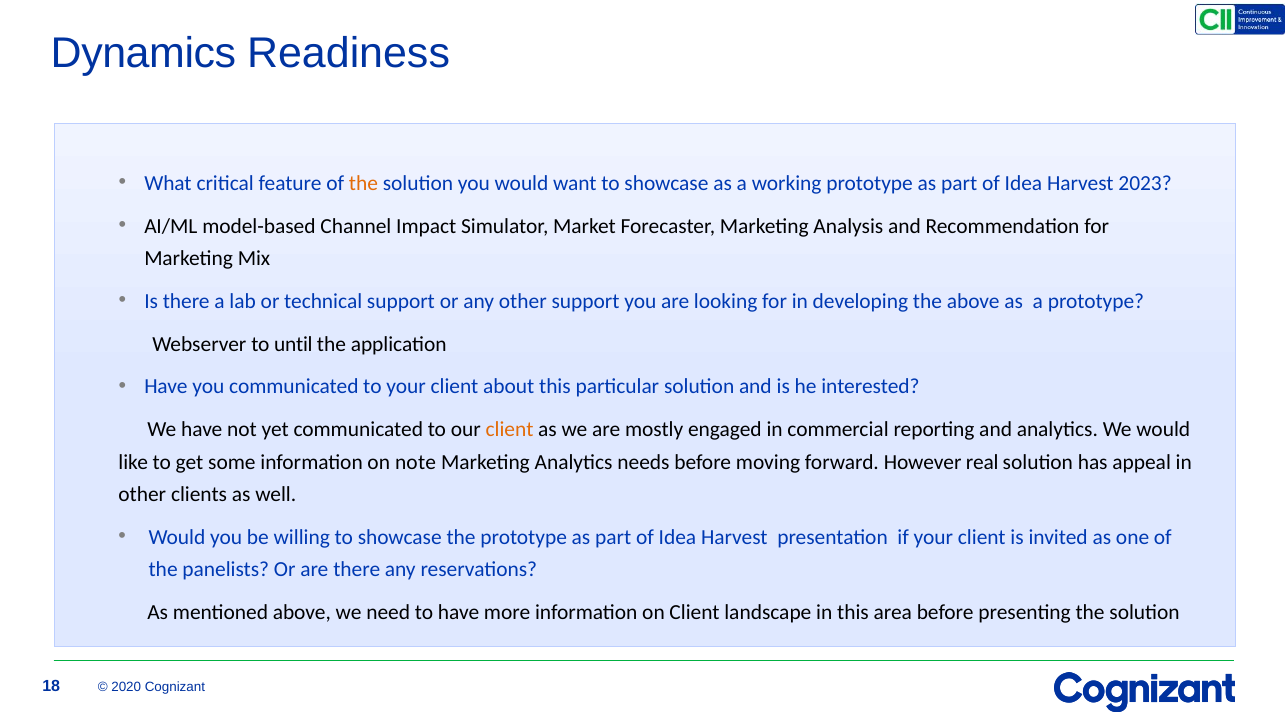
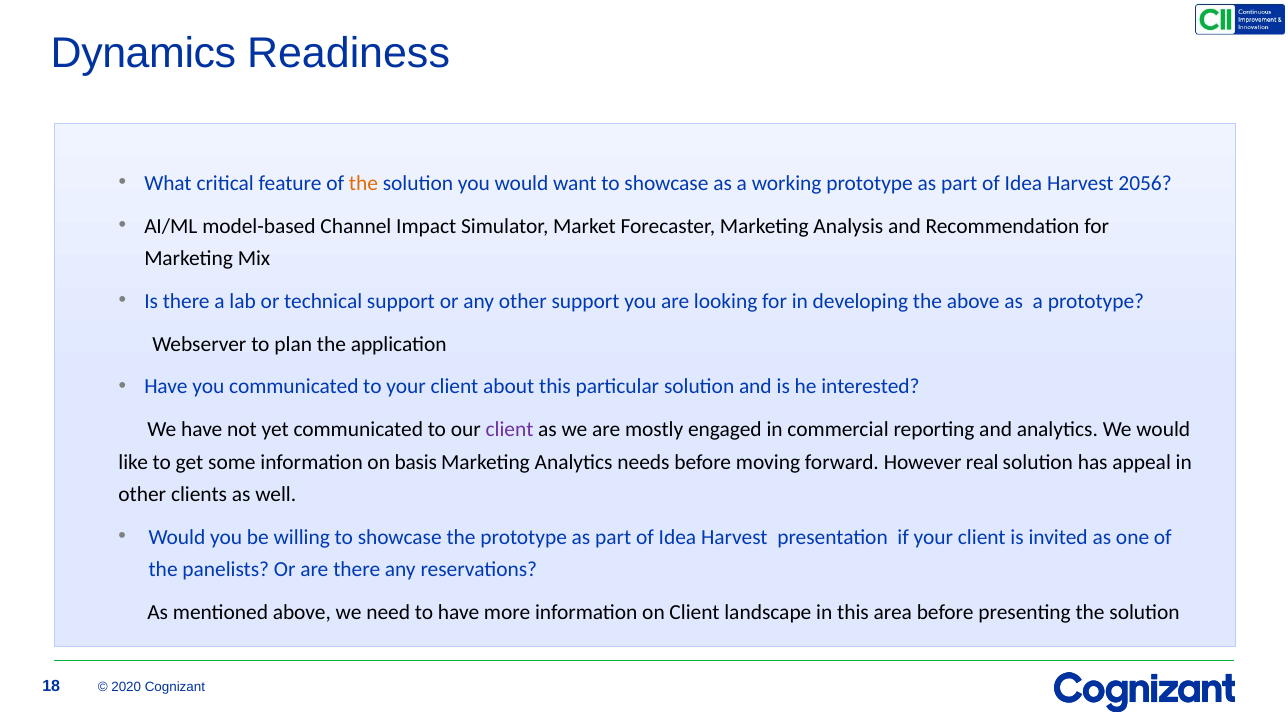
2023: 2023 -> 2056
until: until -> plan
client at (510, 430) colour: orange -> purple
note: note -> basis
